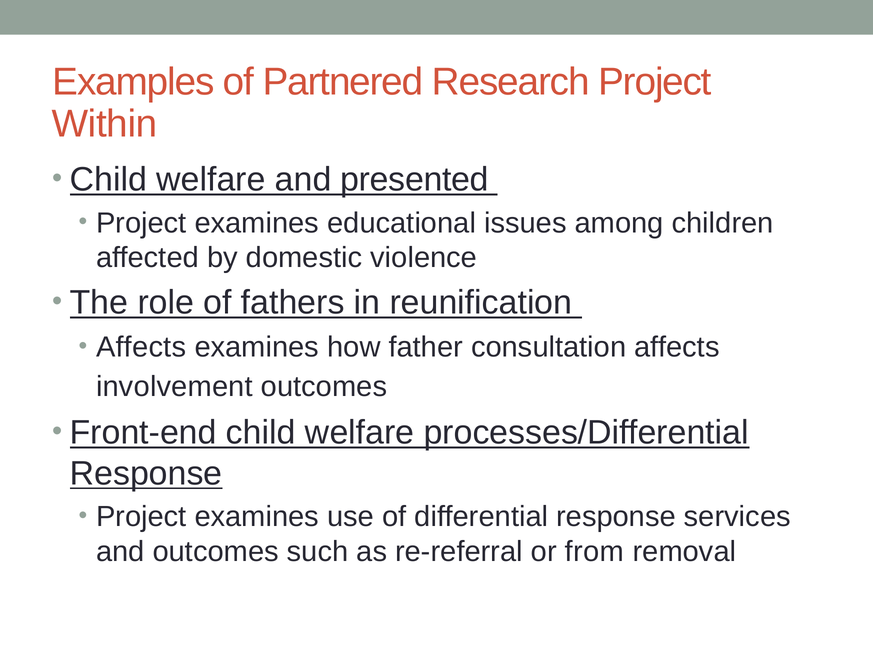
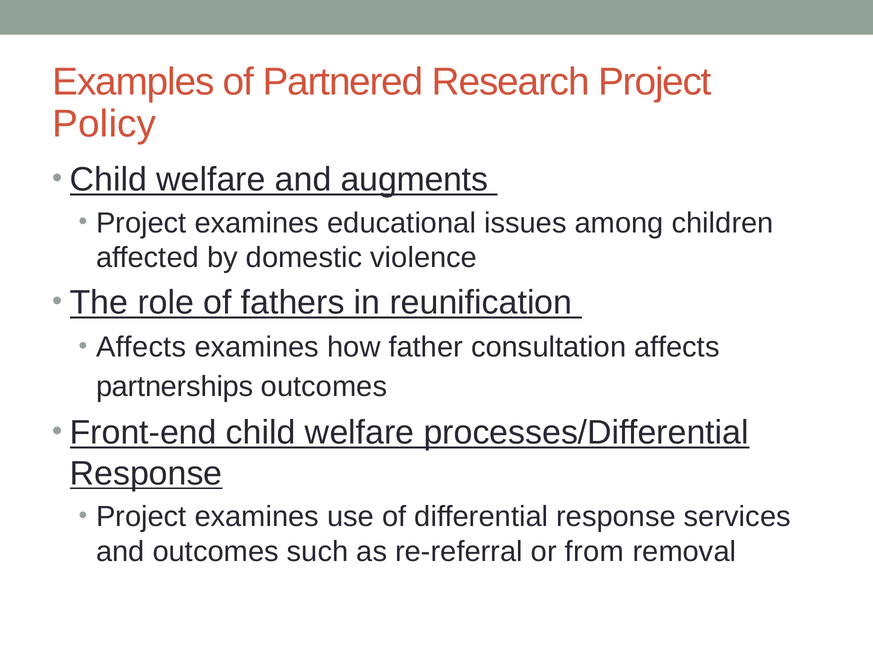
Within: Within -> Policy
presented: presented -> augments
involvement: involvement -> partnerships
